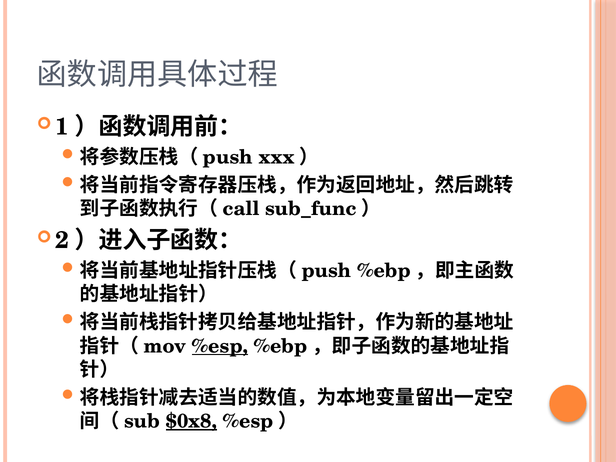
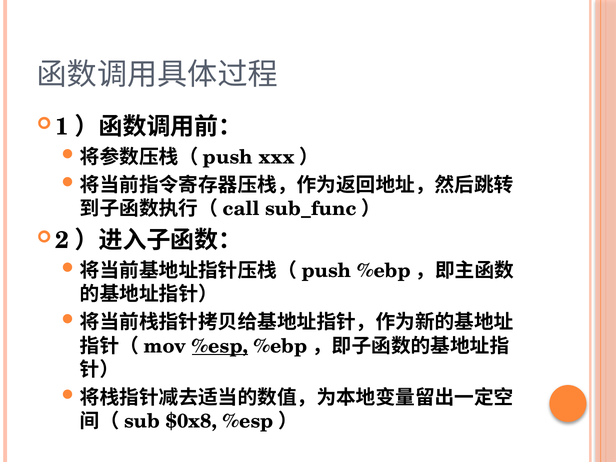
$0x8 underline: present -> none
